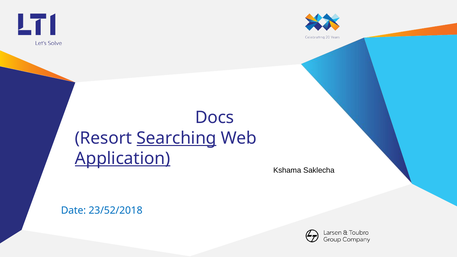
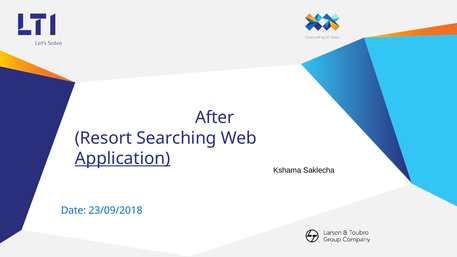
Docs: Docs -> After
Searching underline: present -> none
23/52/2018: 23/52/2018 -> 23/09/2018
